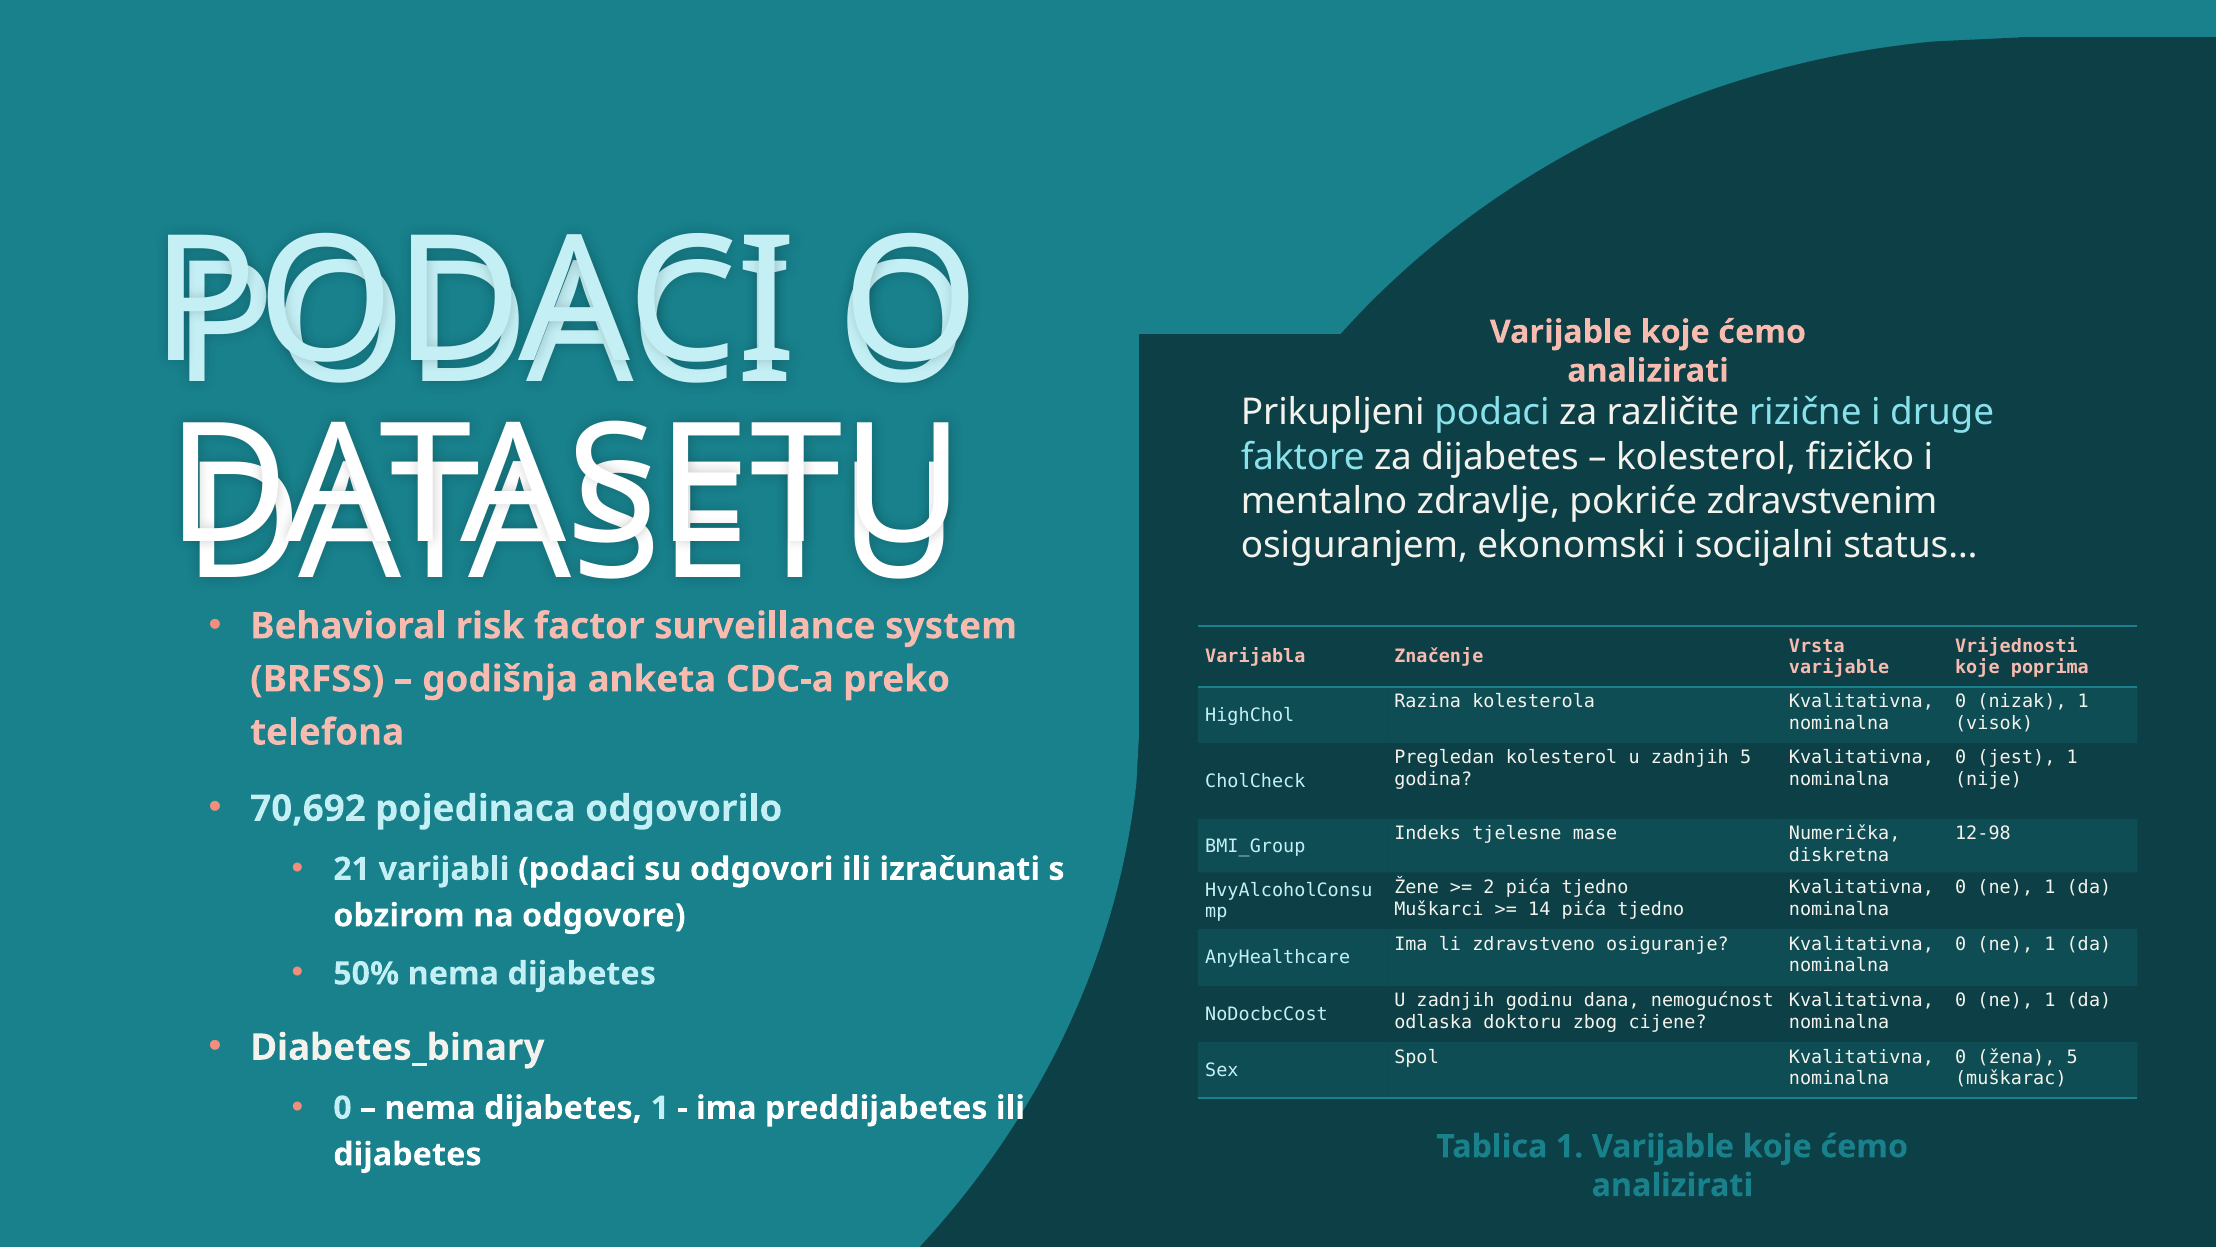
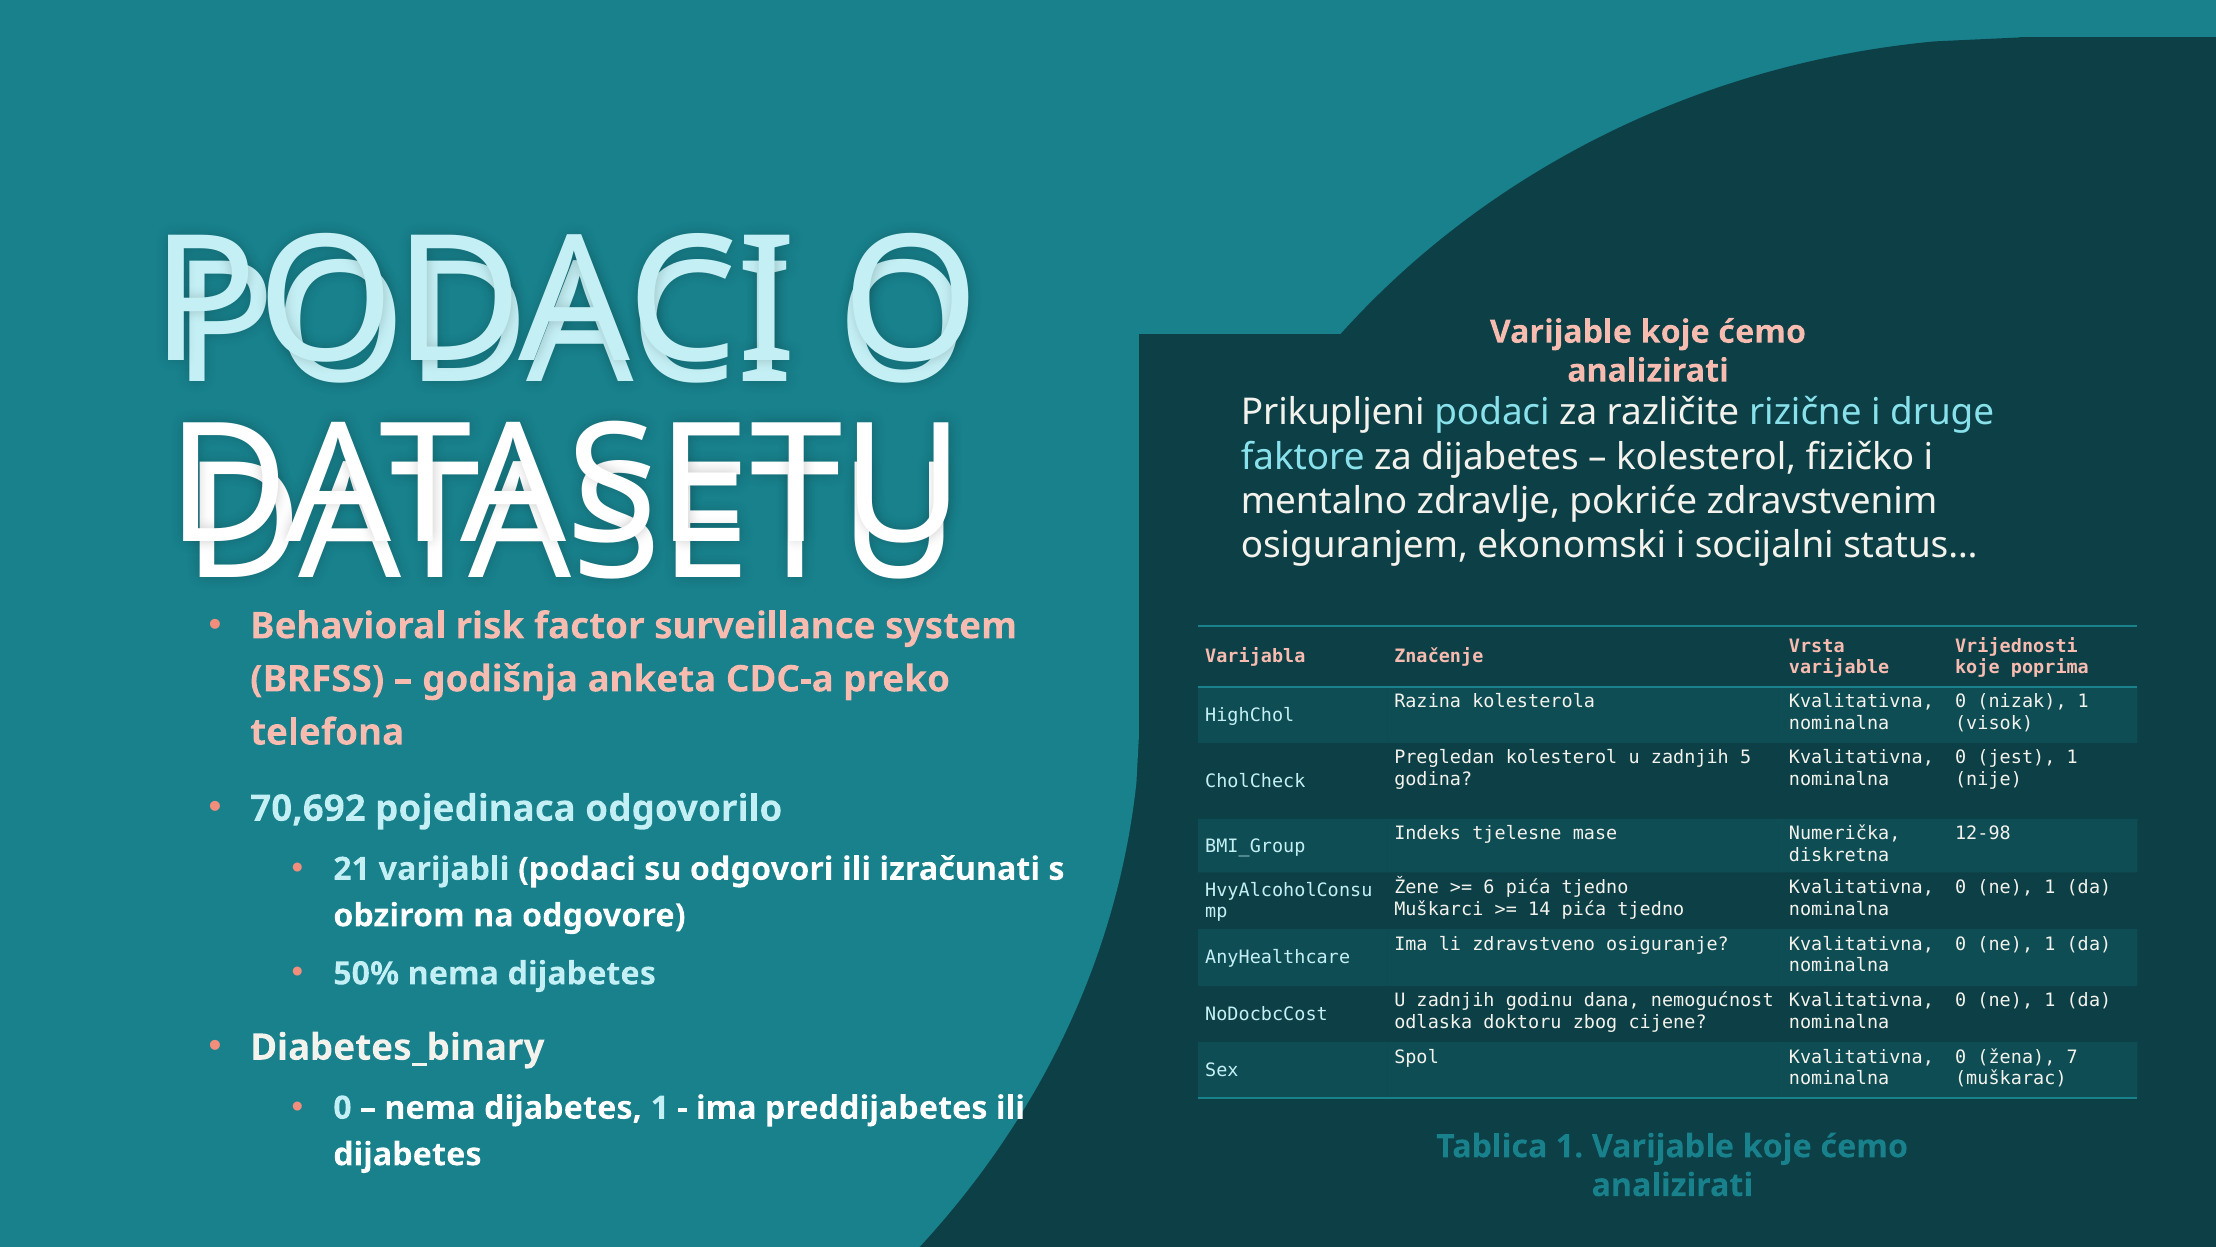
2: 2 -> 6
žena 5: 5 -> 7
